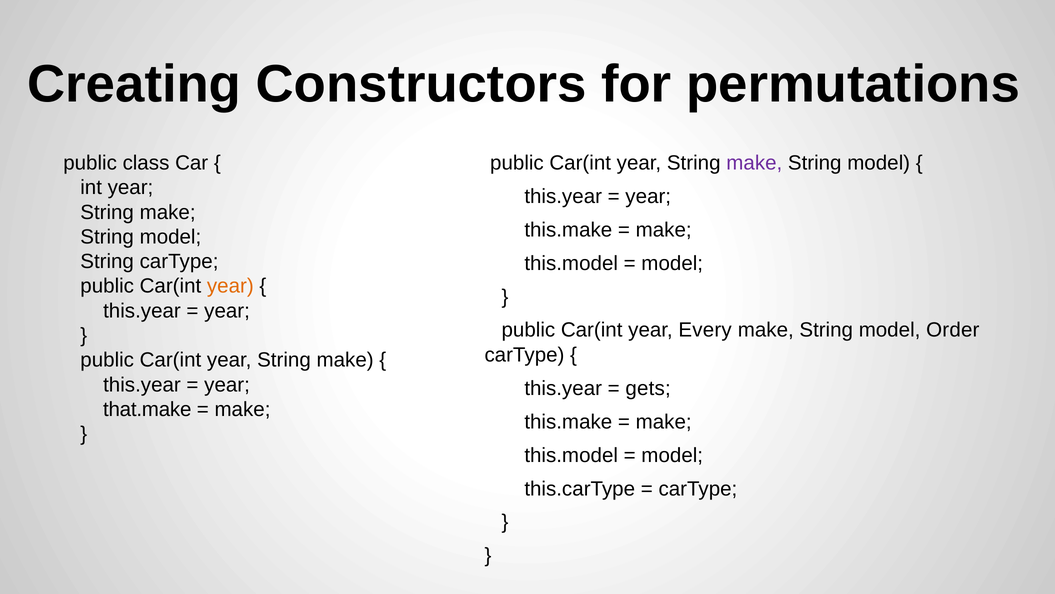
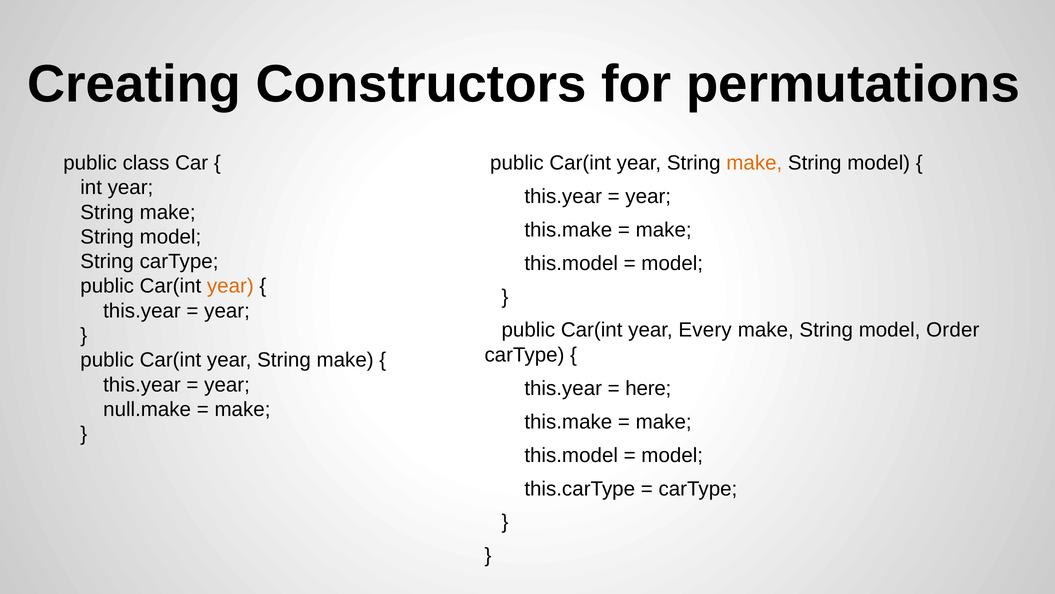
make at (754, 163) colour: purple -> orange
gets: gets -> here
that.make: that.make -> null.make
